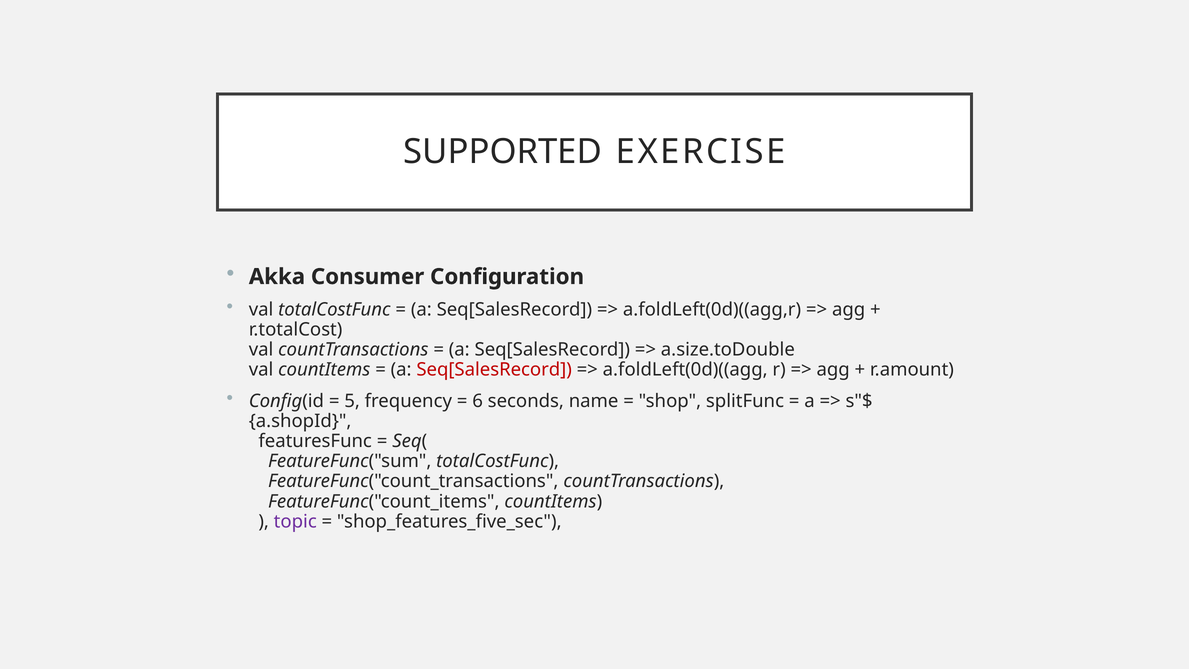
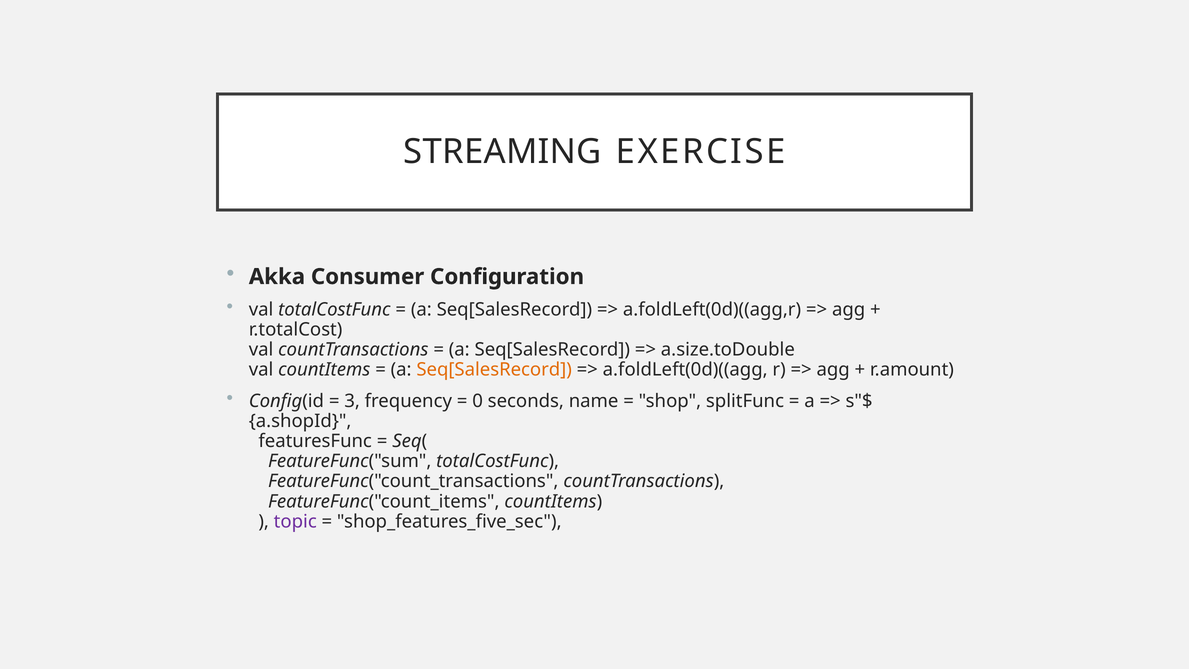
SUPPORTED: SUPPORTED -> STREAMING
Seq[SalesRecord at (494, 370) colour: red -> orange
5: 5 -> 3
6: 6 -> 0
